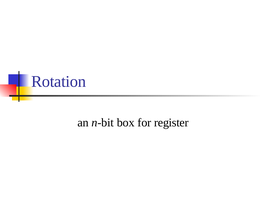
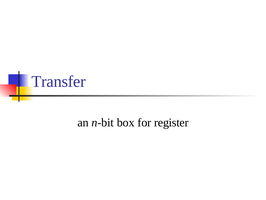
Rotation: Rotation -> Transfer
